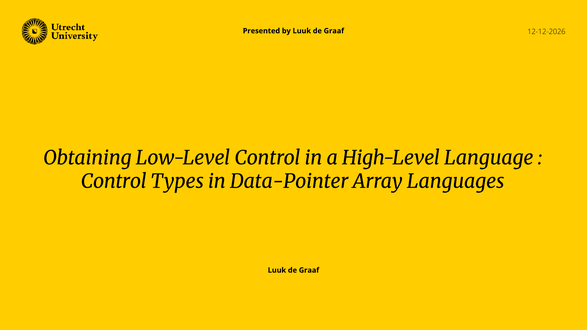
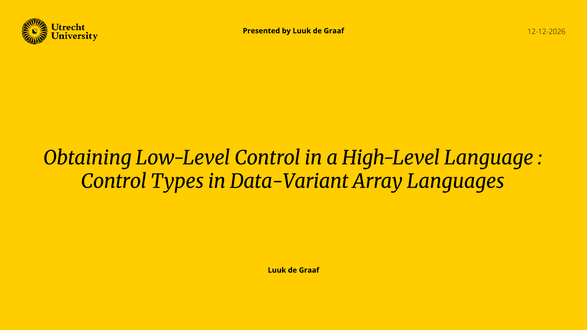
Data-Pointer: Data-Pointer -> Data-Variant
